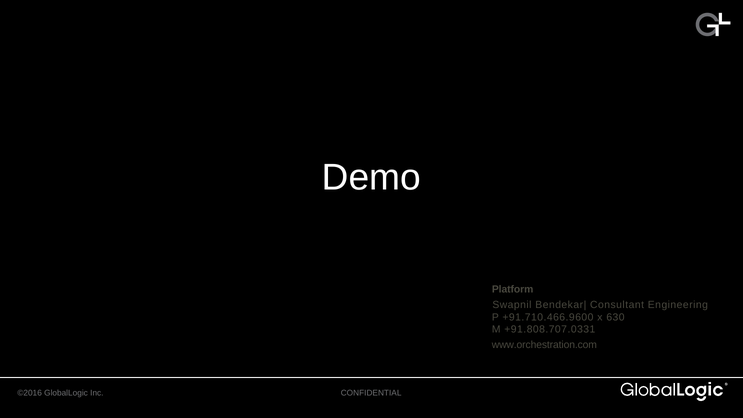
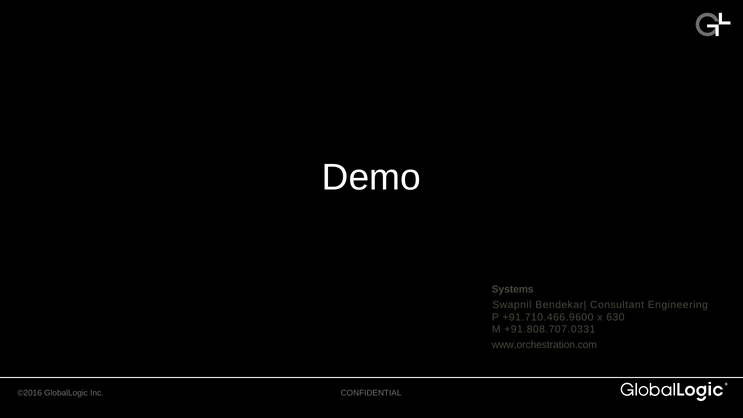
Platform: Platform -> Systems
